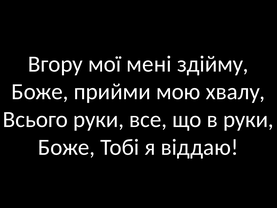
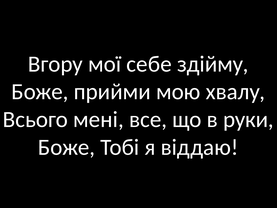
мені: мені -> себе
Всього руки: руки -> мені
